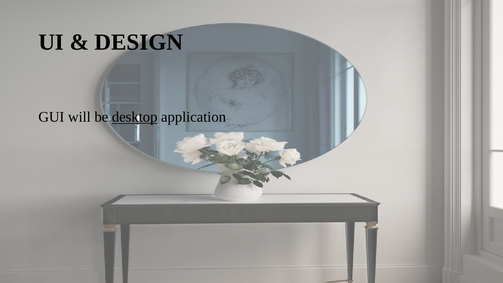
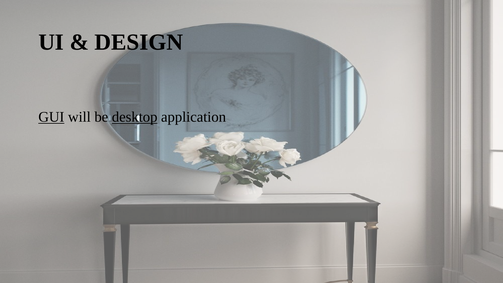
GUI underline: none -> present
